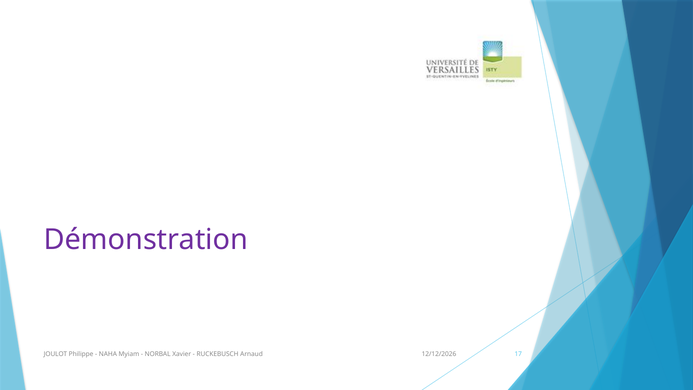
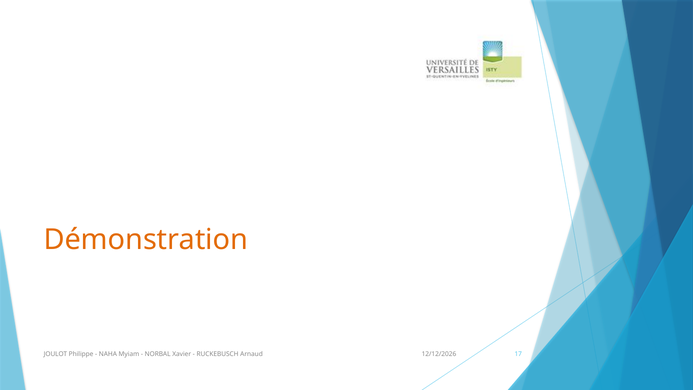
Démonstration colour: purple -> orange
